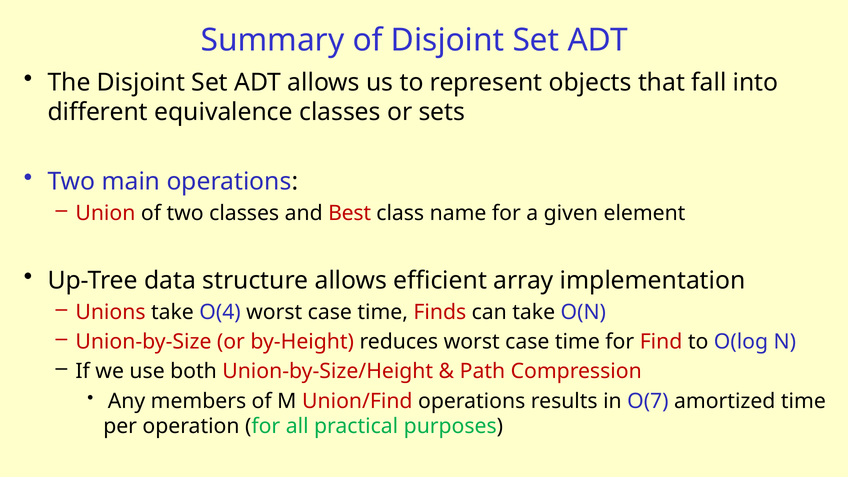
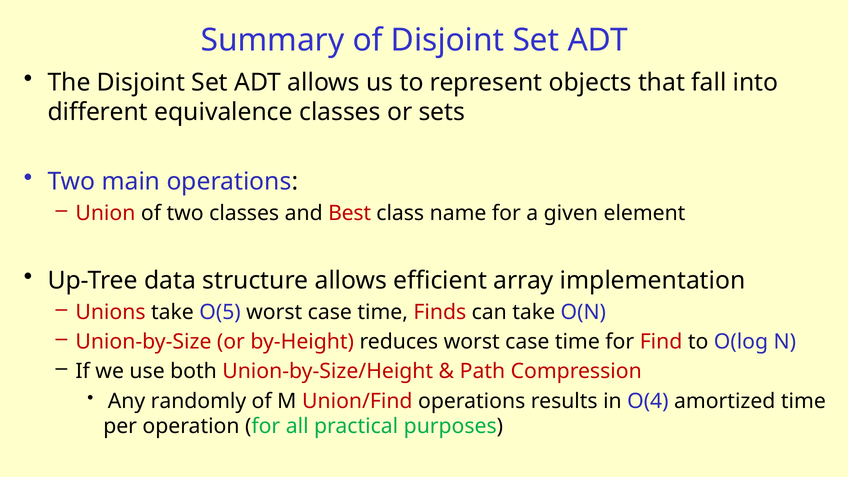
O(4: O(4 -> O(5
members: members -> randomly
O(7: O(7 -> O(4
